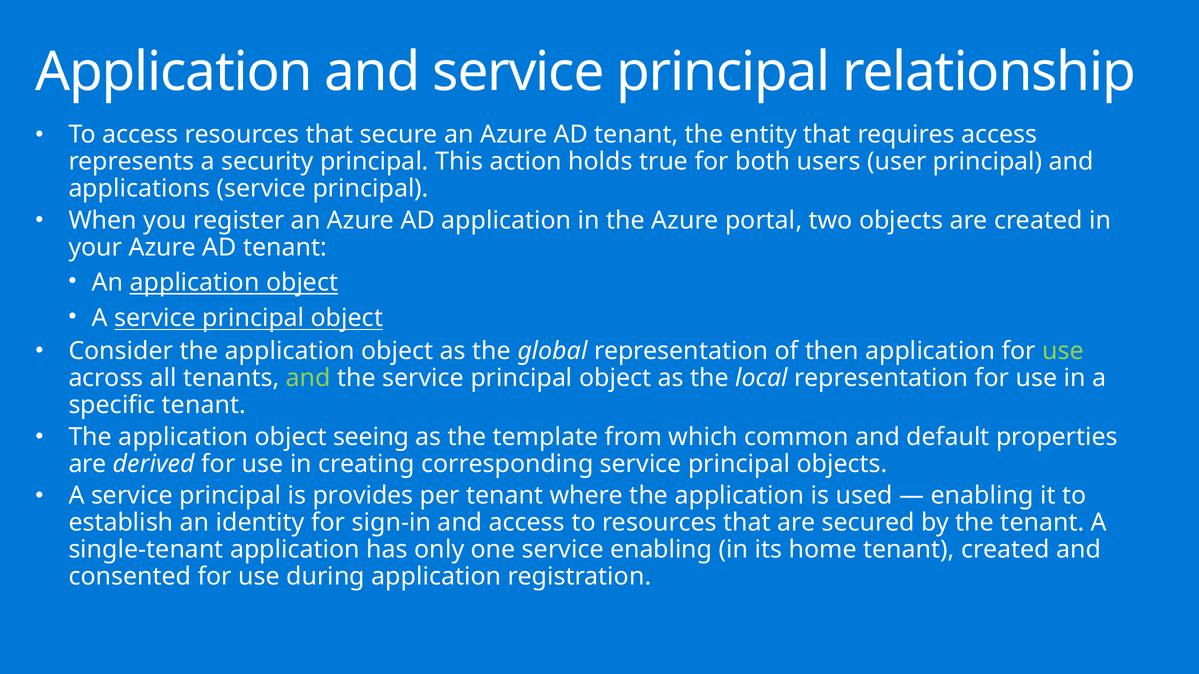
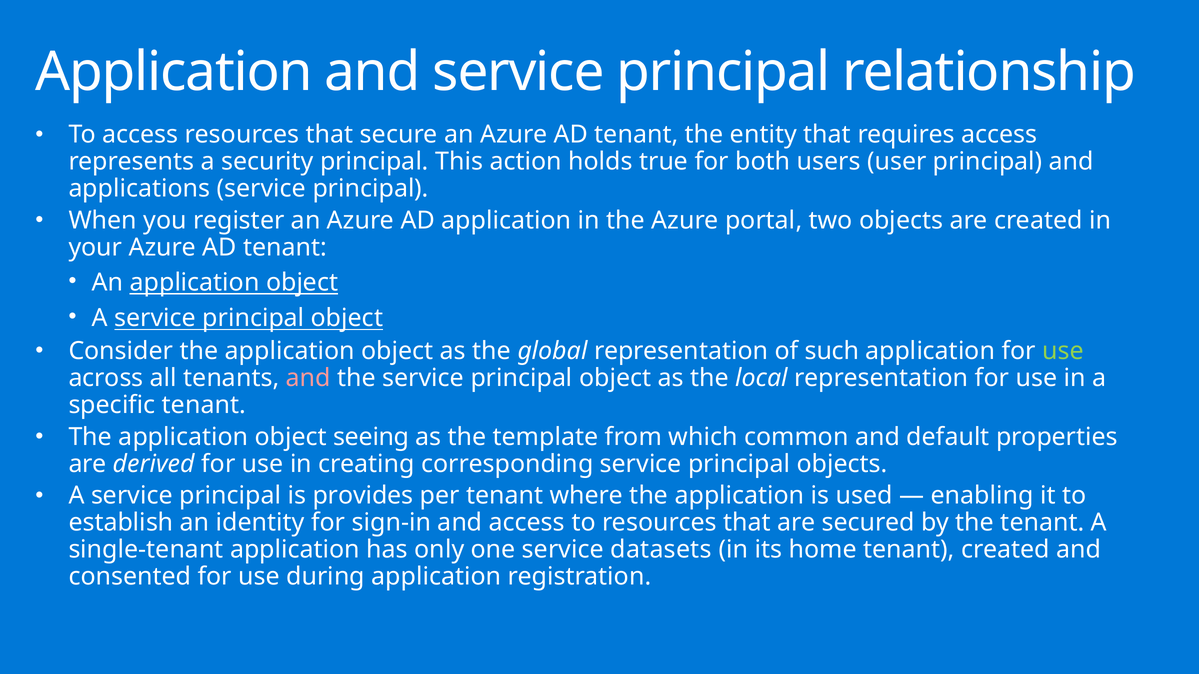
then: then -> such
and at (308, 378) colour: light green -> pink
service enabling: enabling -> datasets
